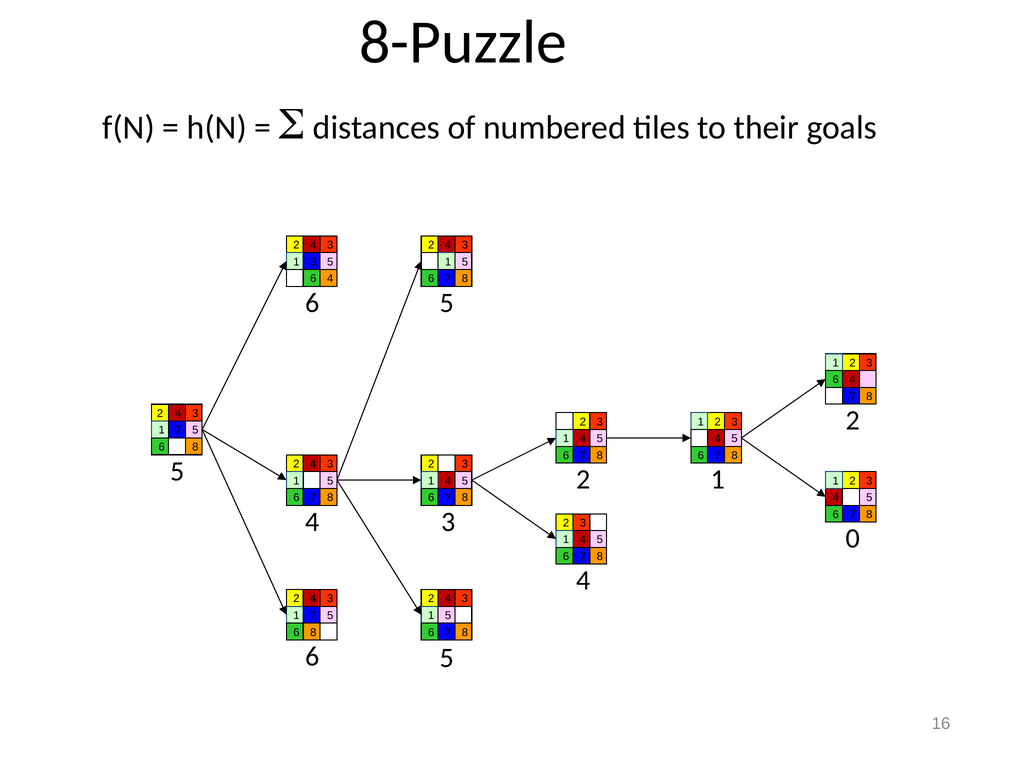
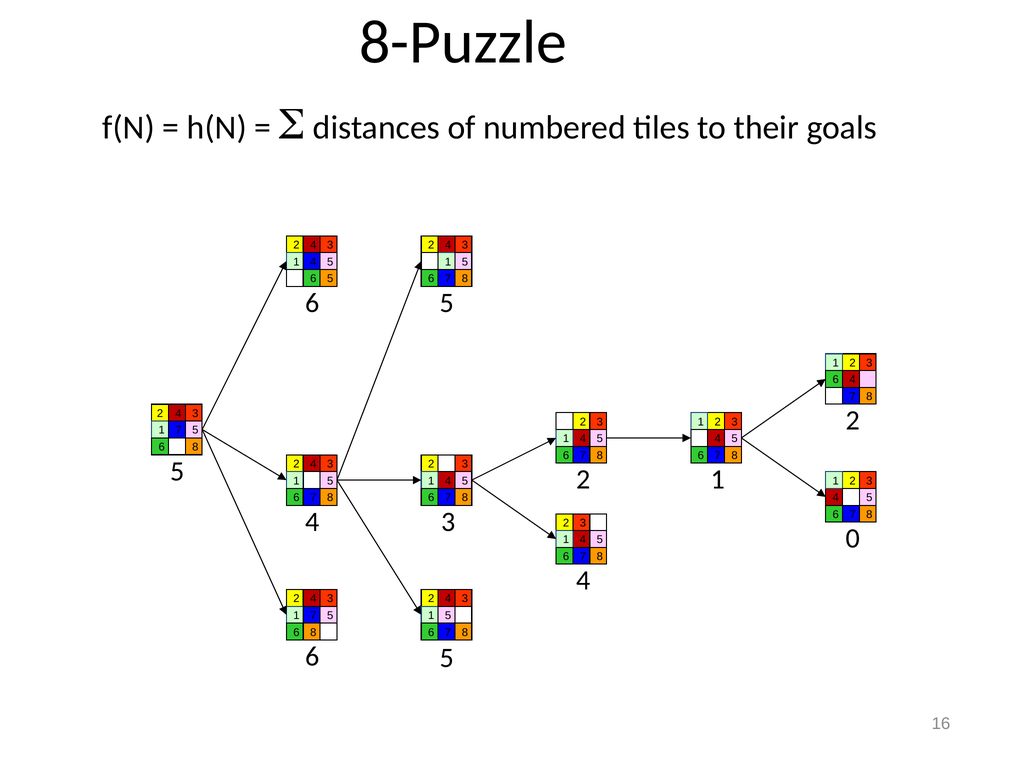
1 3: 3 -> 4
6 4: 4 -> 5
